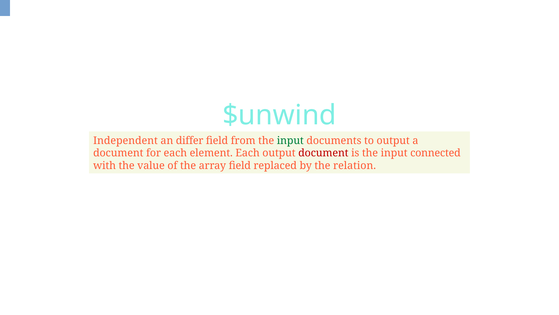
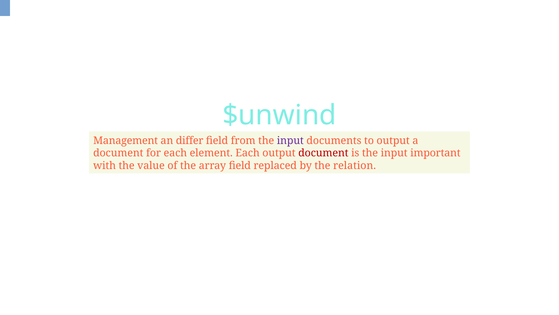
Independent: Independent -> Management
input at (290, 140) colour: green -> purple
connected: connected -> important
